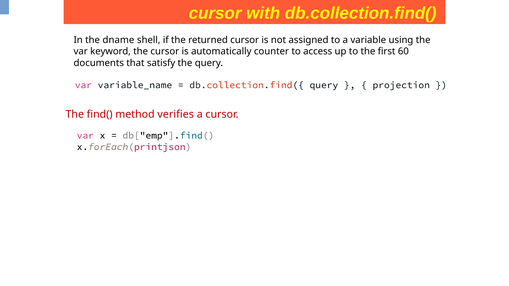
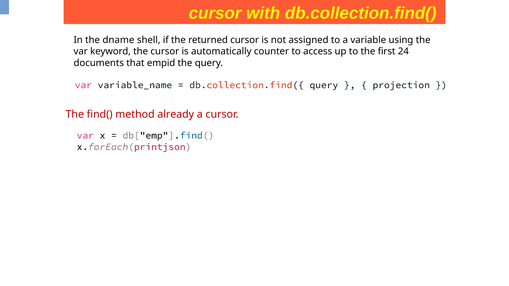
60: 60 -> 24
satisfy: satisfy -> empid
verifies: verifies -> already
